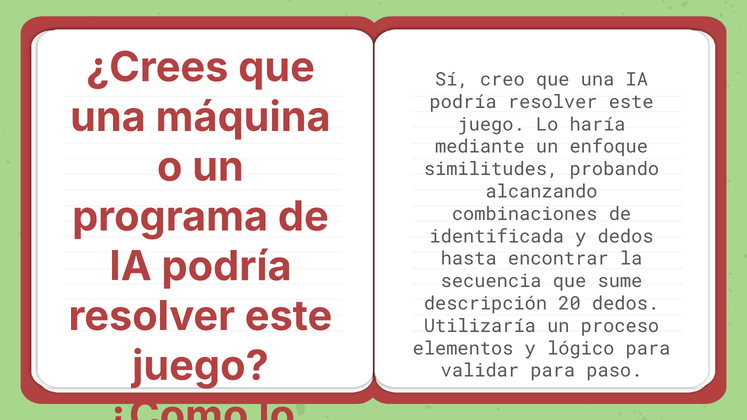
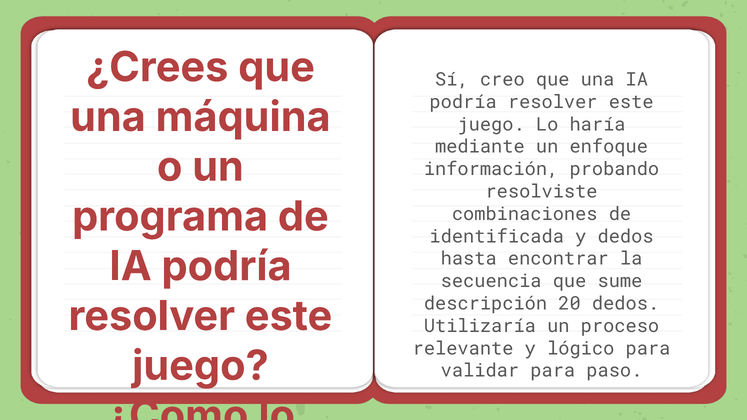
similitudes: similitudes -> información
alcanzando: alcanzando -> resolviste
elementos: elementos -> relevante
